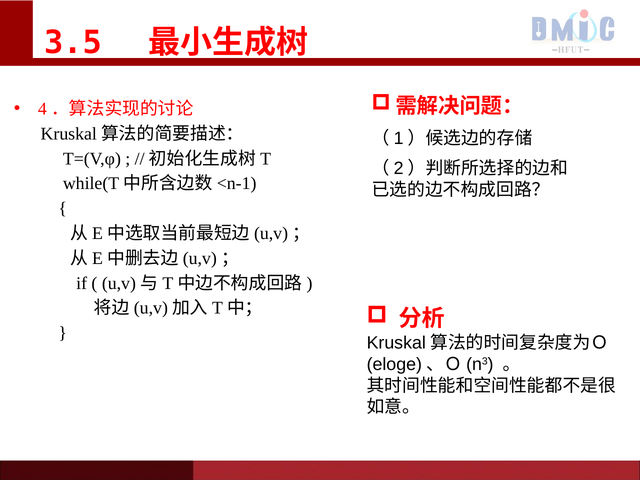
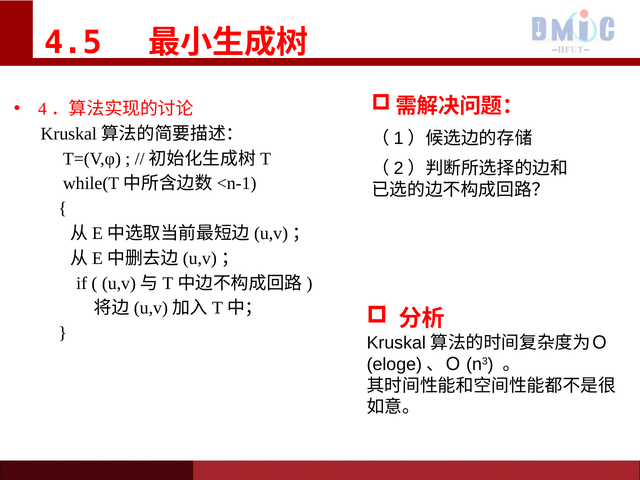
3.5: 3.5 -> 4.5
